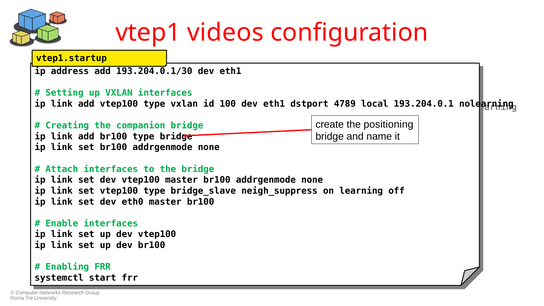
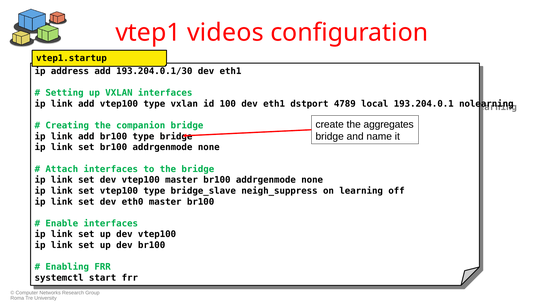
positioning: positioning -> aggregates
